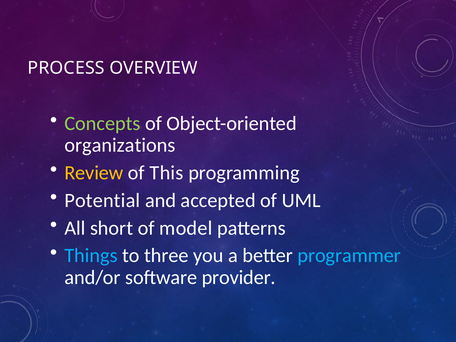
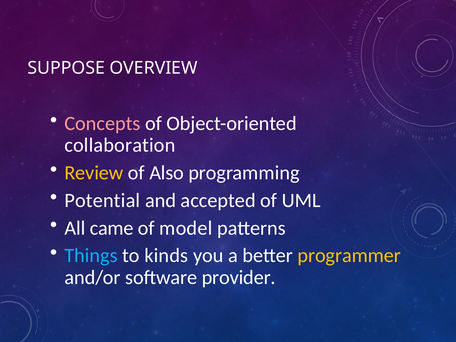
PROCESS: PROCESS -> SUPPOSE
Concepts colour: light green -> pink
organizations: organizations -> collaboration
This: This -> Also
short: short -> came
three: three -> kinds
programmer colour: light blue -> yellow
